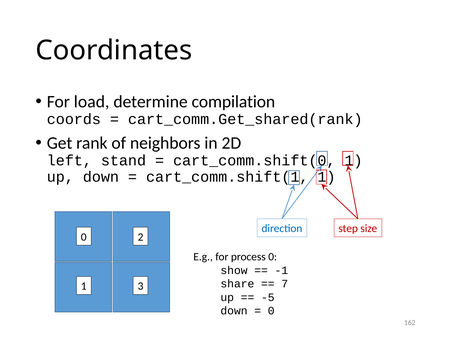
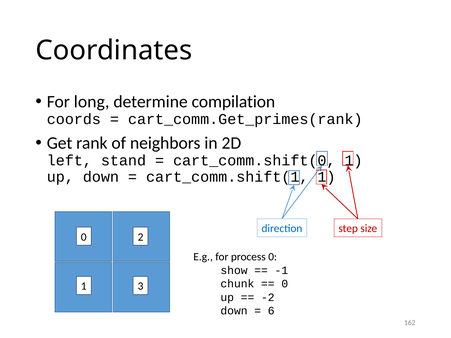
load: load -> long
cart_comm.Get_shared(rank: cart_comm.Get_shared(rank -> cart_comm.Get_primes(rank
share: share -> chunk
7 at (285, 284): 7 -> 0
-5: -5 -> -2
0 at (271, 311): 0 -> 6
